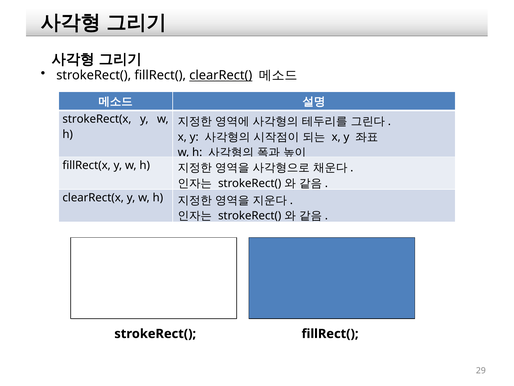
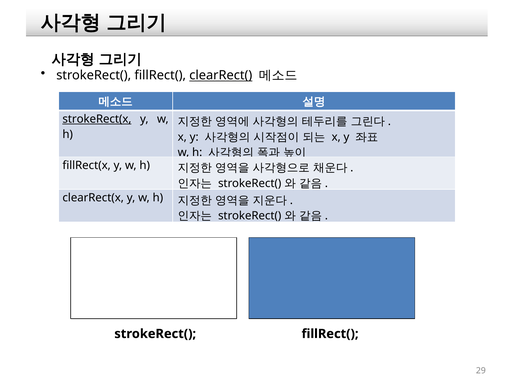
strokeRect(x underline: none -> present
